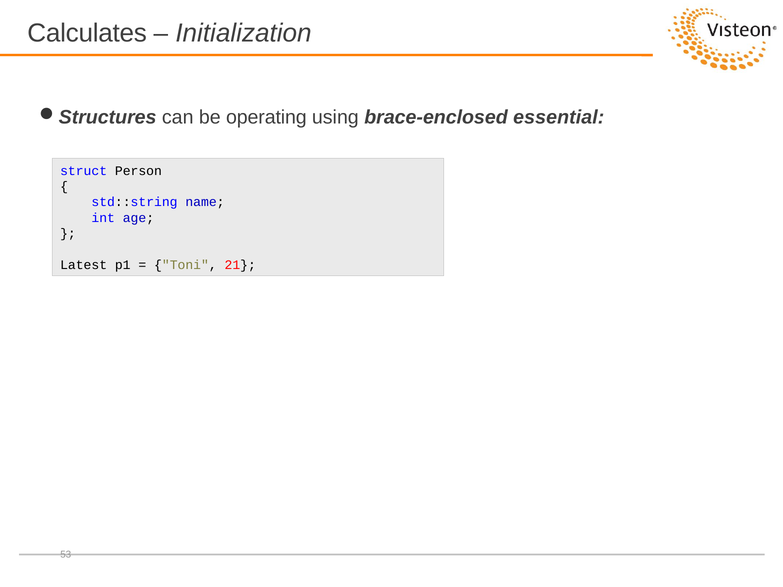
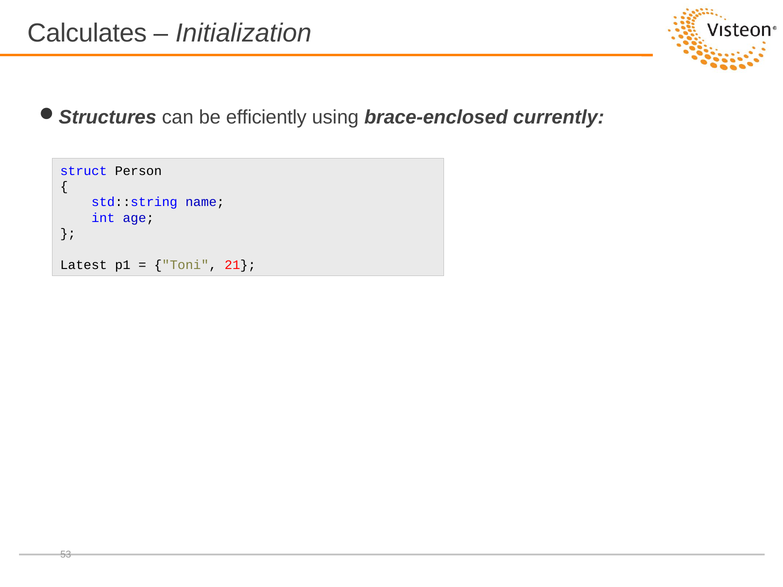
operating: operating -> efficiently
essential: essential -> currently
